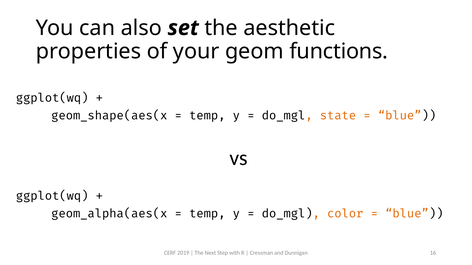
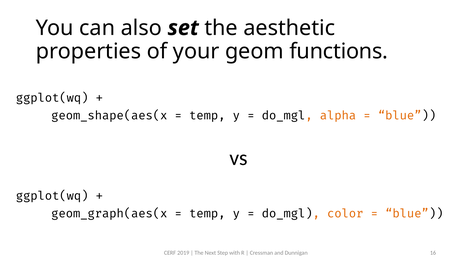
state: state -> alpha
geom_alpha(aes(x: geom_alpha(aes(x -> geom_graph(aes(x
